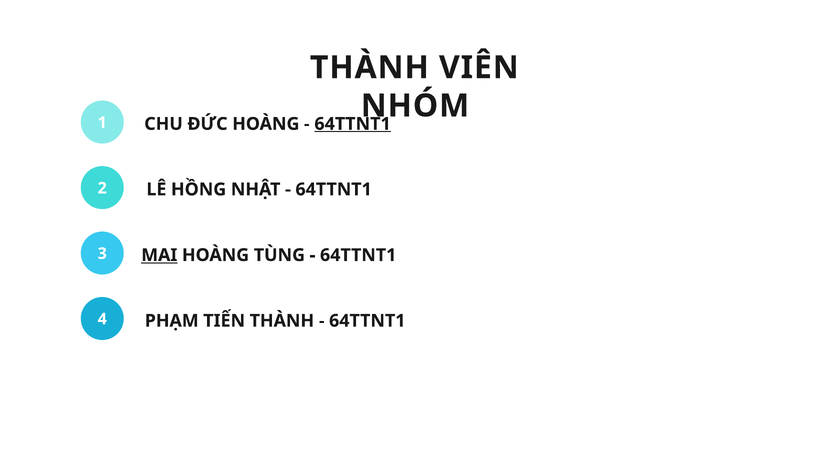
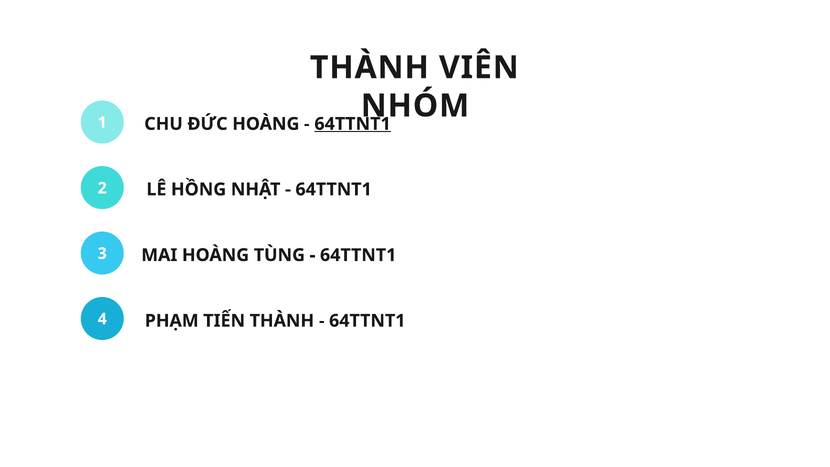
MAI underline: present -> none
